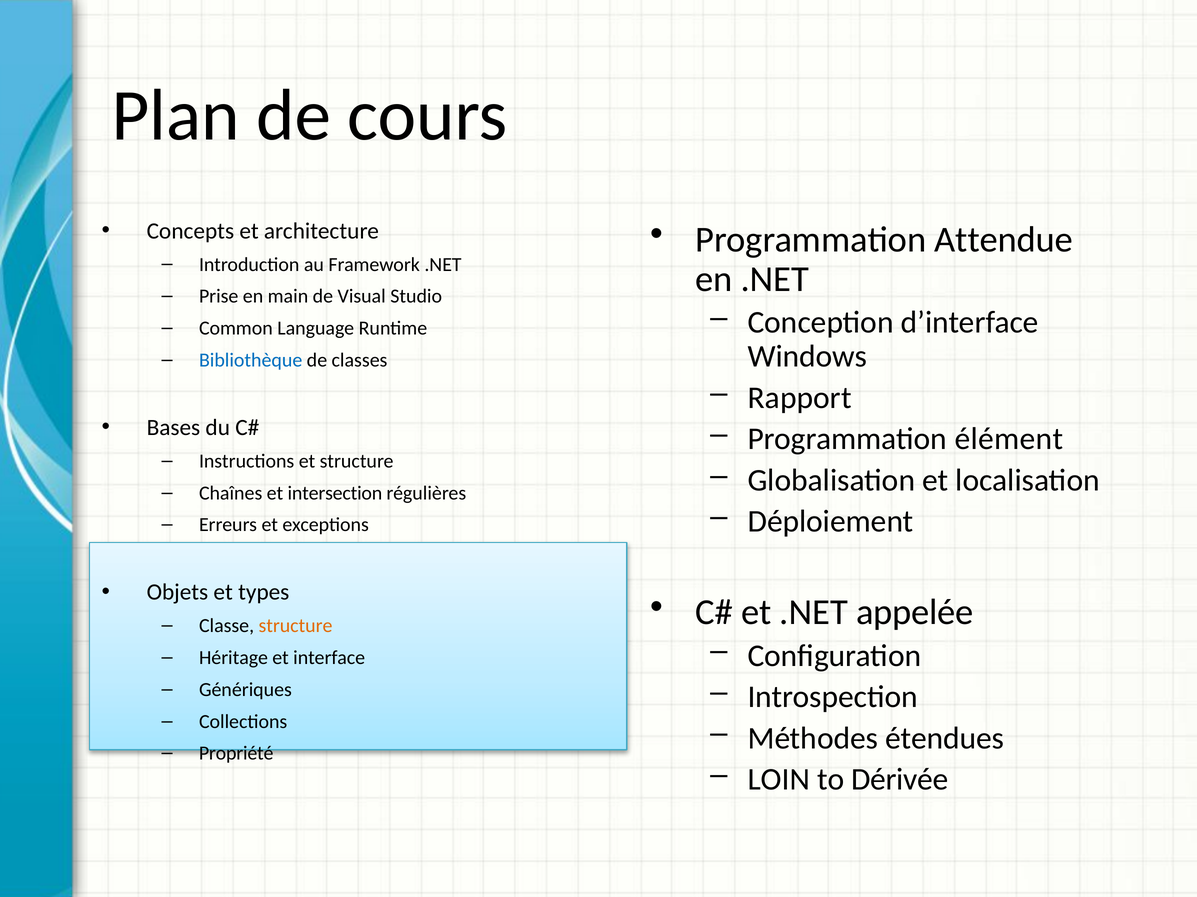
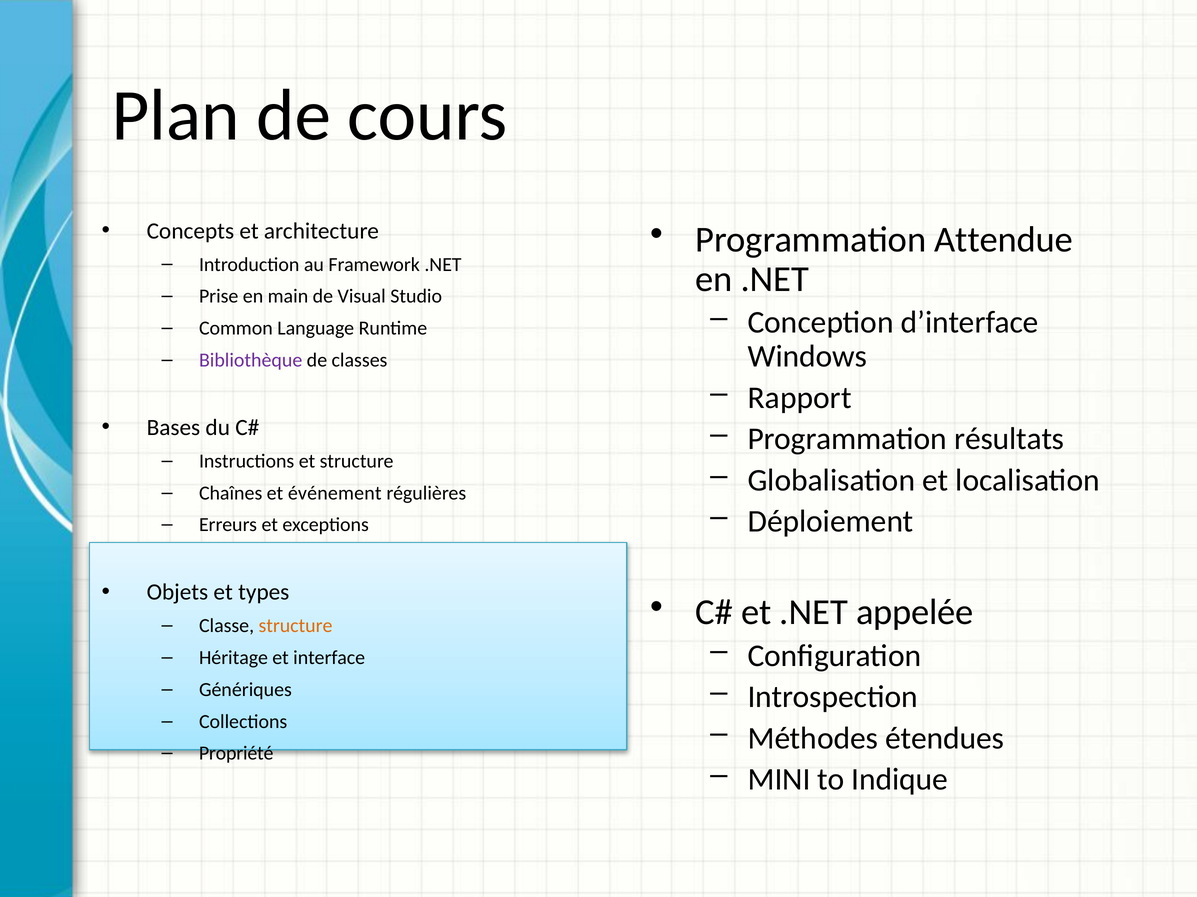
Bibliothèque colour: blue -> purple
élément: élément -> résultats
intersection: intersection -> événement
LOIN: LOIN -> MINI
Dérivée: Dérivée -> Indique
